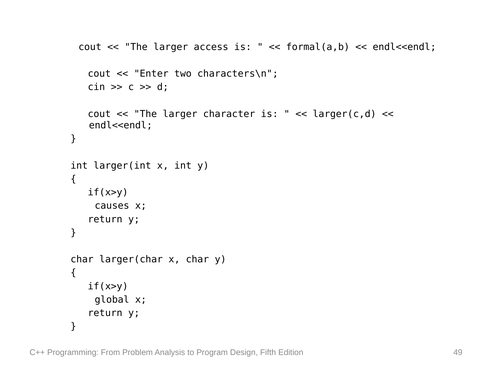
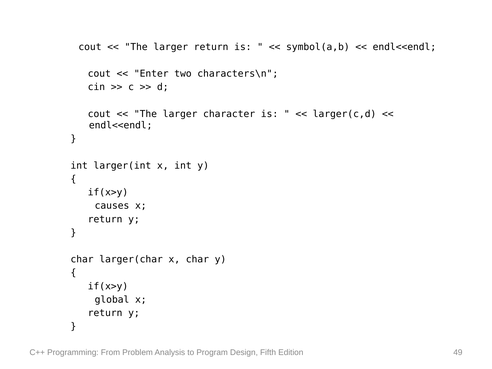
larger access: access -> return
formal(a,b: formal(a,b -> symbol(a,b
